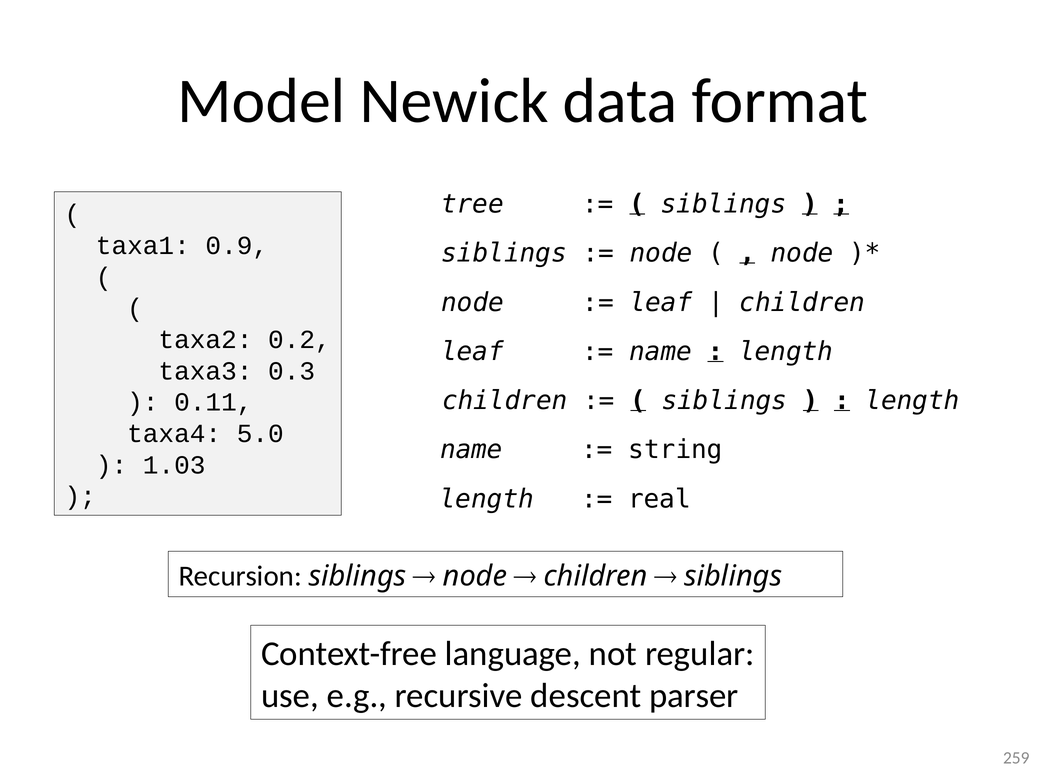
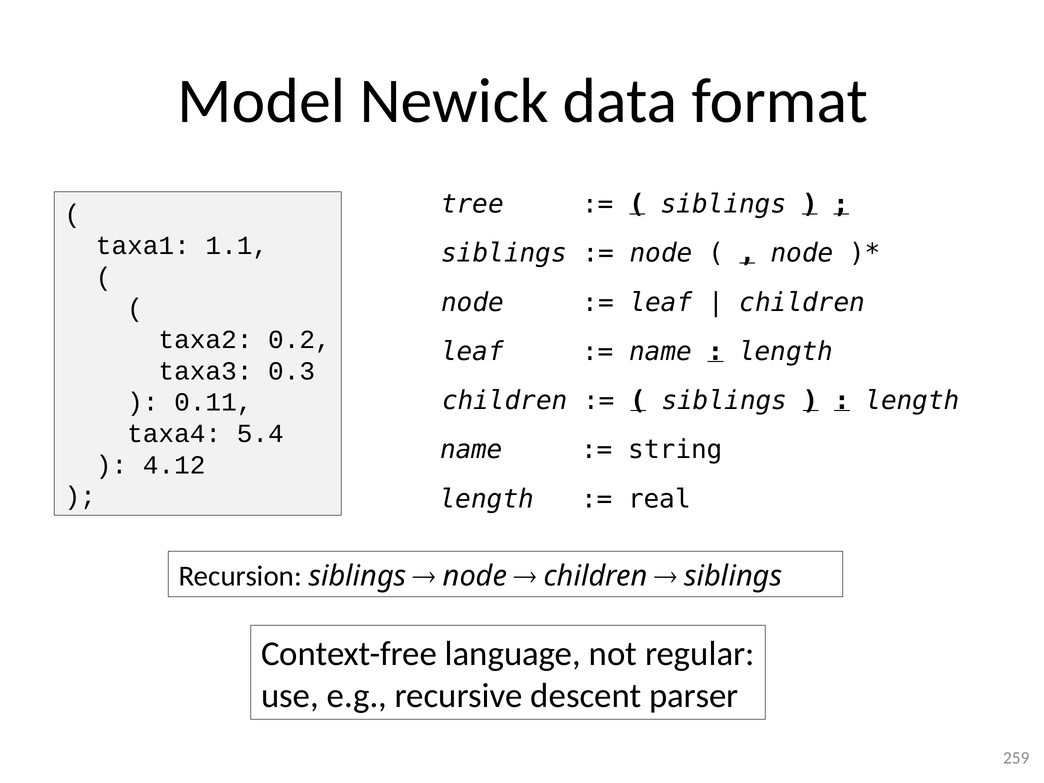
0.9: 0.9 -> 1.1
5.0: 5.0 -> 5.4
1.03: 1.03 -> 4.12
